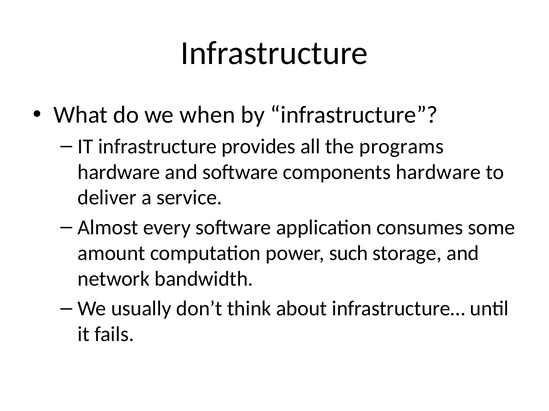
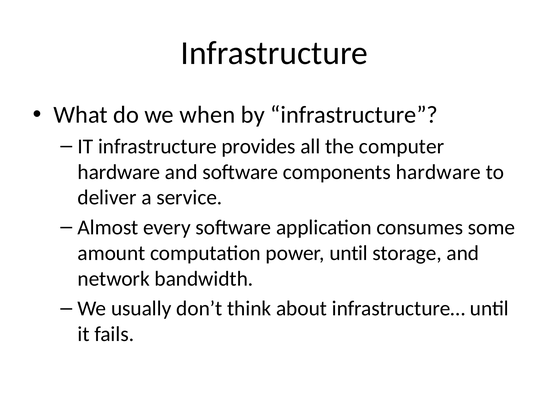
programs: programs -> computer
power such: such -> until
